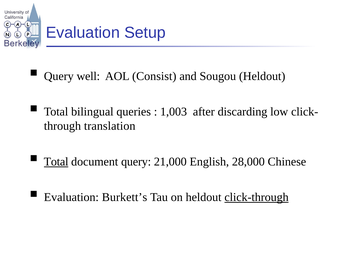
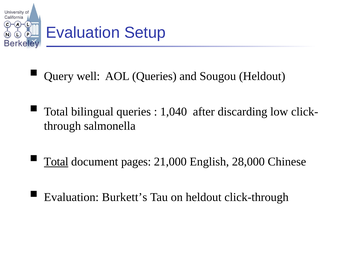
AOL Consist: Consist -> Queries
1,003: 1,003 -> 1,040
translation: translation -> salmonella
document query: query -> pages
click-through underline: present -> none
